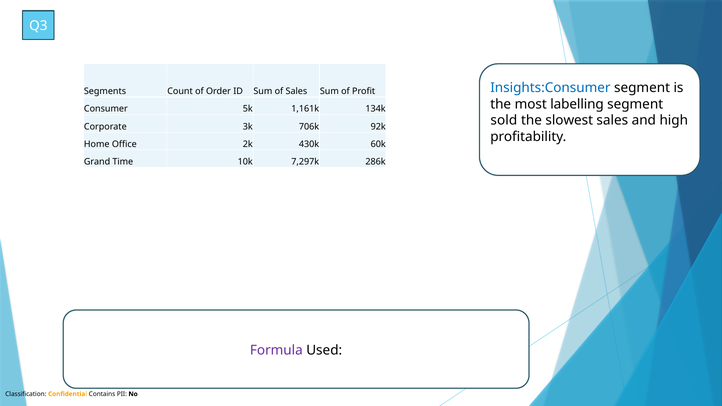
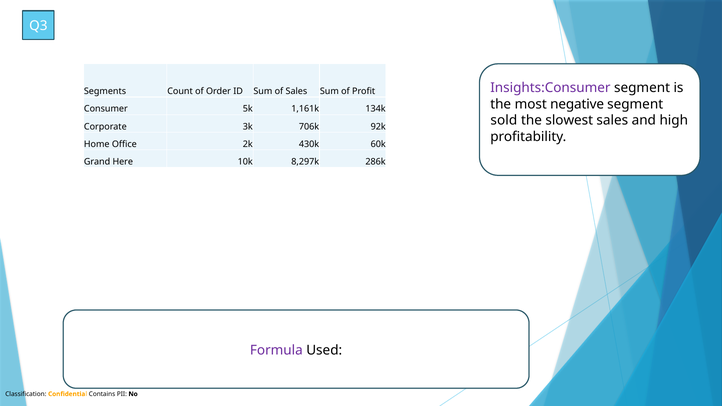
Insights:Consumer colour: blue -> purple
labelling: labelling -> negative
Time: Time -> Here
7,297k: 7,297k -> 8,297k
